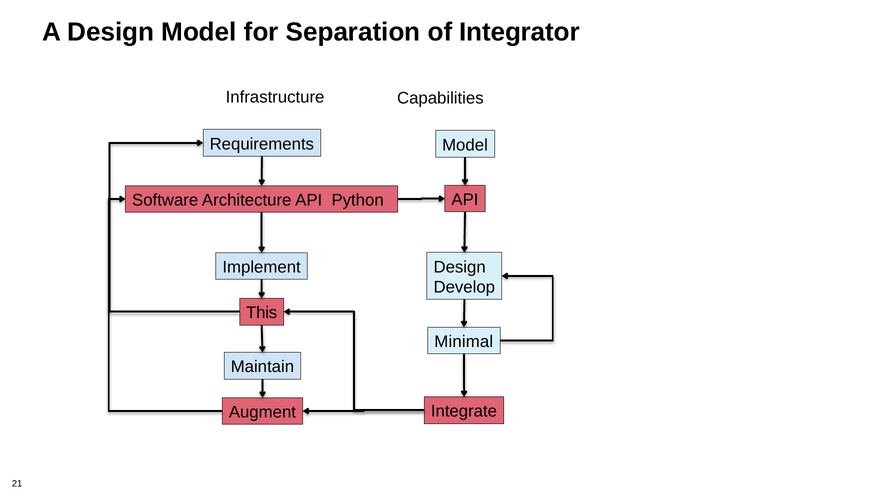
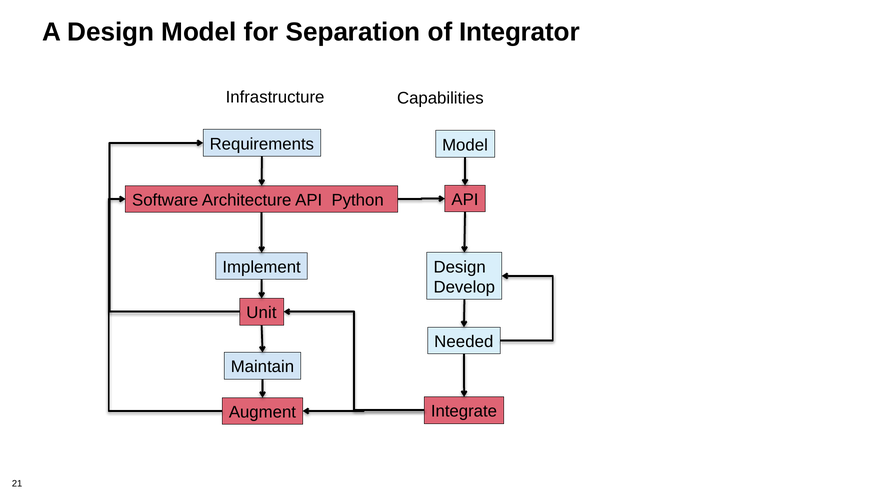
This: This -> Unit
Minimal: Minimal -> Needed
